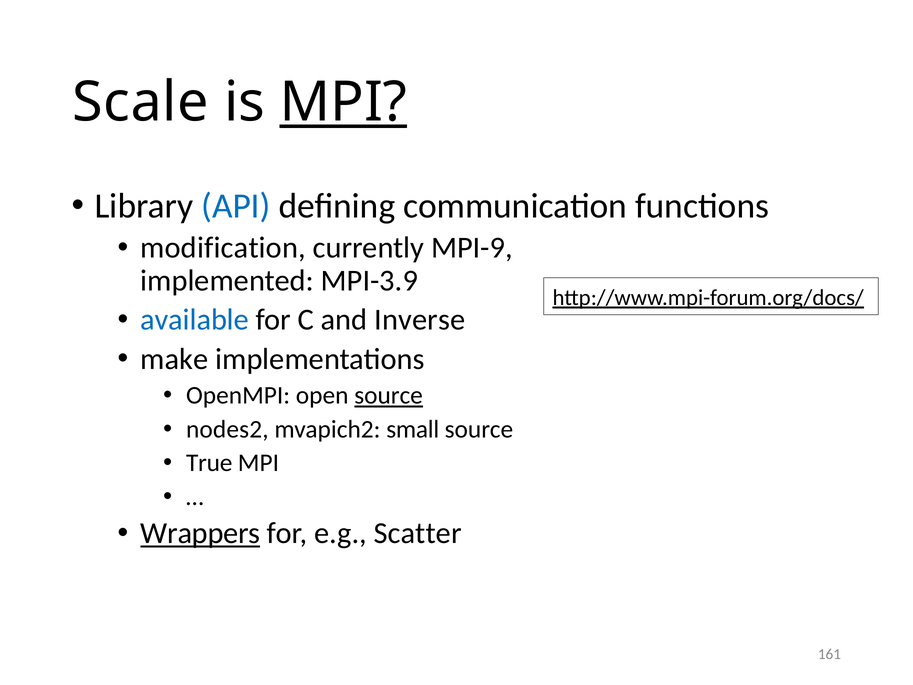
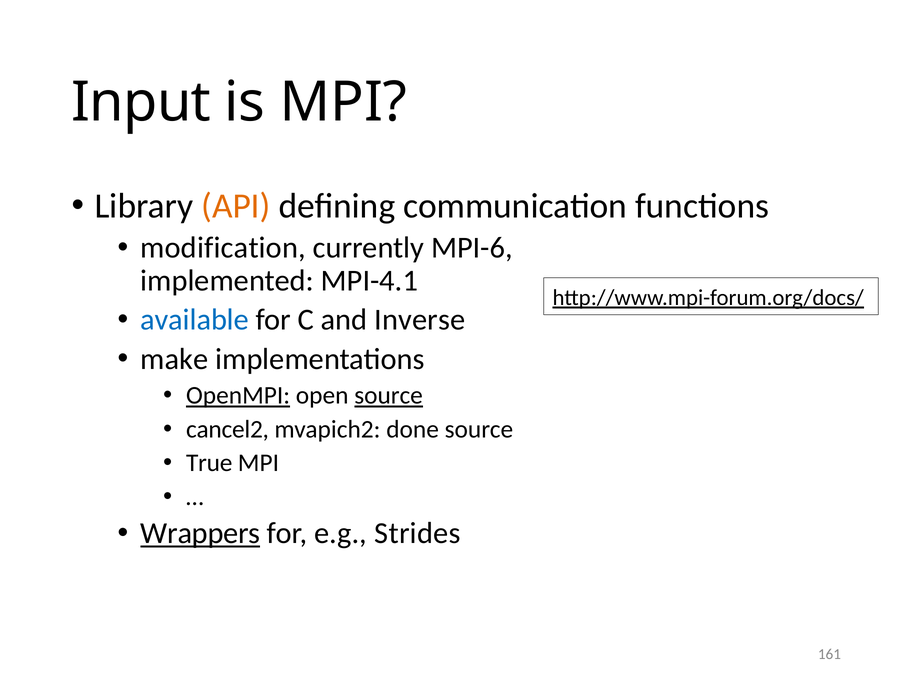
Scale: Scale -> Input
MPI at (343, 102) underline: present -> none
API colour: blue -> orange
MPI-9: MPI-9 -> MPI-6
MPI-3.9: MPI-3.9 -> MPI-4.1
OpenMPI underline: none -> present
nodes2: nodes2 -> cancel2
small: small -> done
Scatter: Scatter -> Strides
